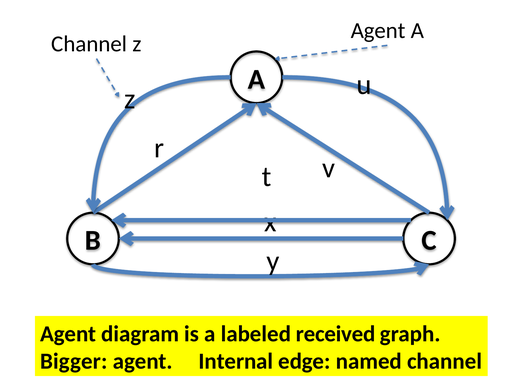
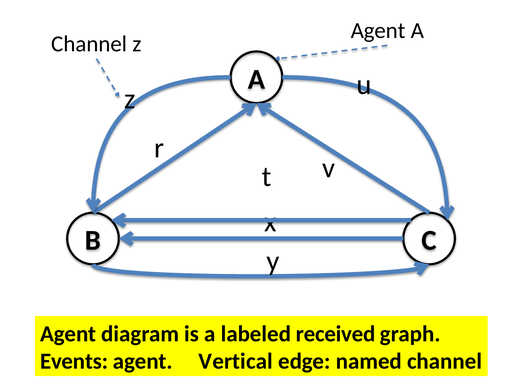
Bigger: Bigger -> Events
Internal: Internal -> Vertical
